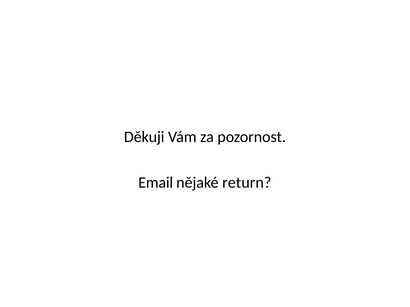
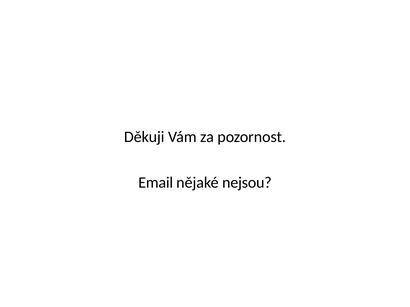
return: return -> nejsou
